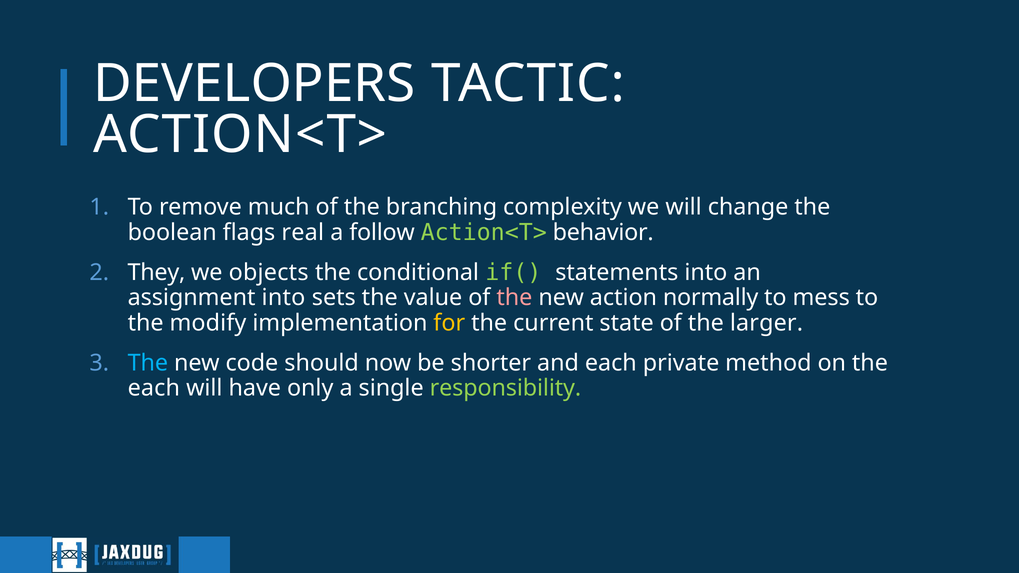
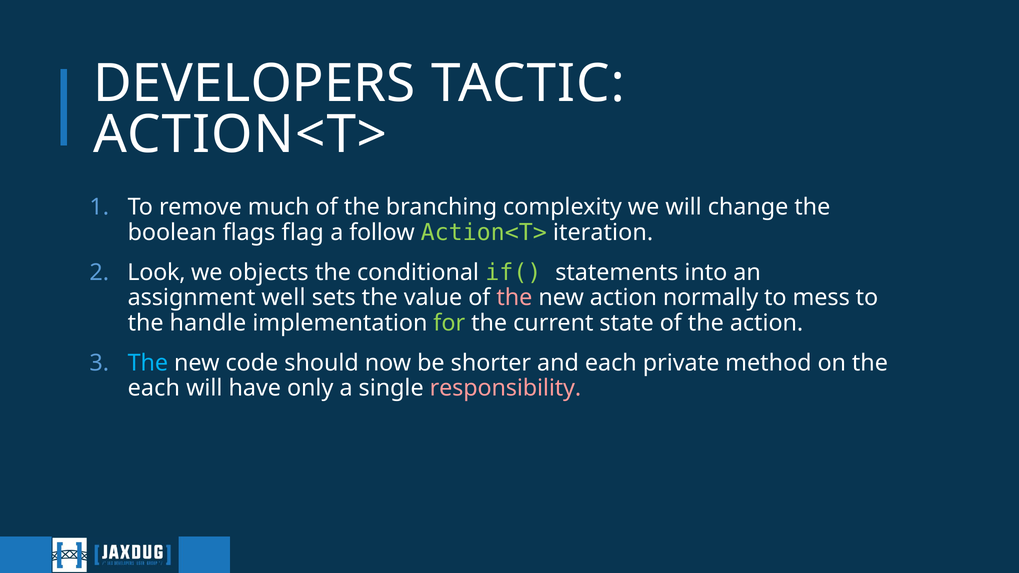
real: real -> flag
behavior: behavior -> iteration
They: They -> Look
assignment into: into -> well
modify: modify -> handle
for colour: yellow -> light green
the larger: larger -> action
responsibility colour: light green -> pink
